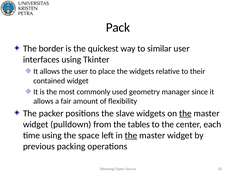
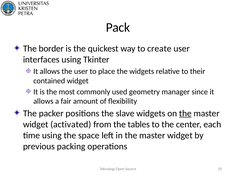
similar: similar -> create
pulldown: pulldown -> activated
the at (131, 135) underline: present -> none
